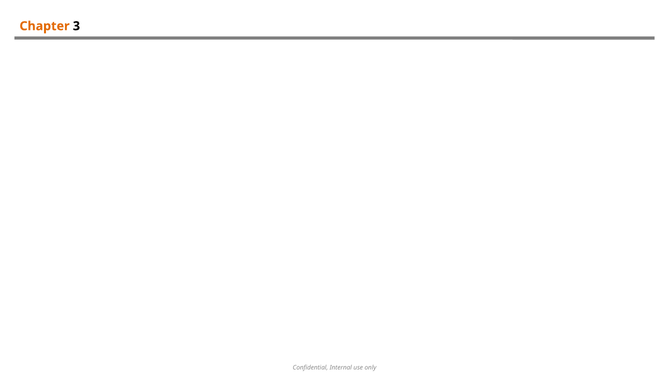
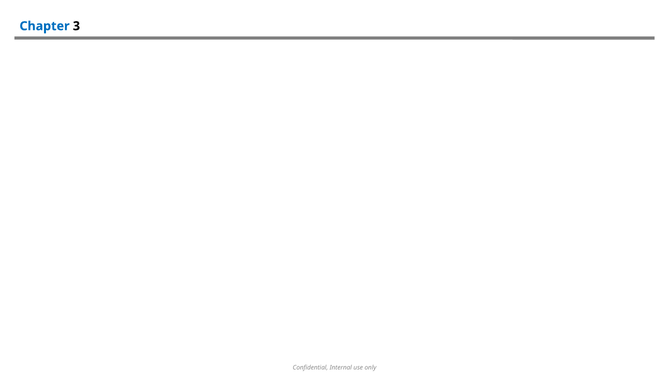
Chapter colour: orange -> blue
